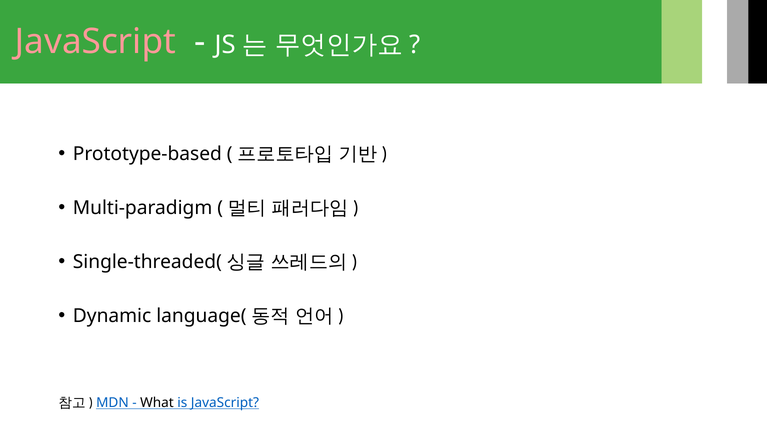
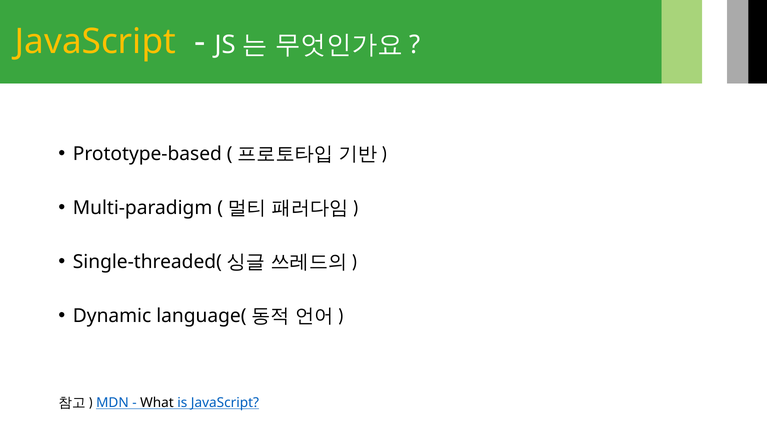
JavaScript at (95, 41) colour: pink -> yellow
